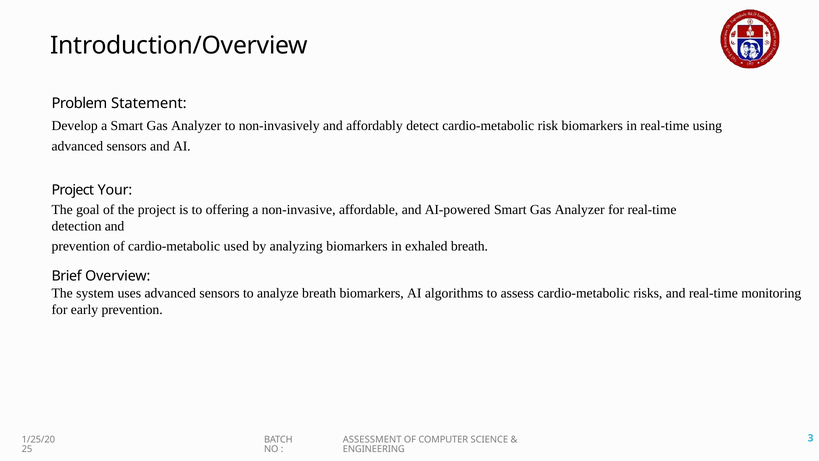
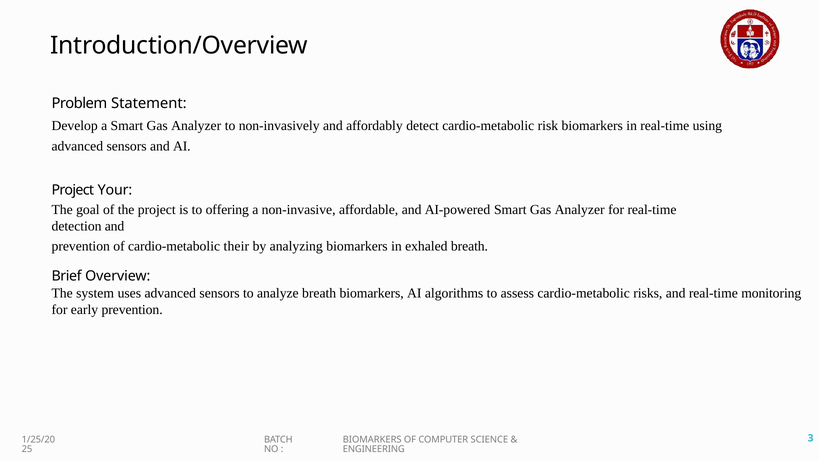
used: used -> their
ASSESSMENT at (372, 439): ASSESSMENT -> BIOMARKERS
